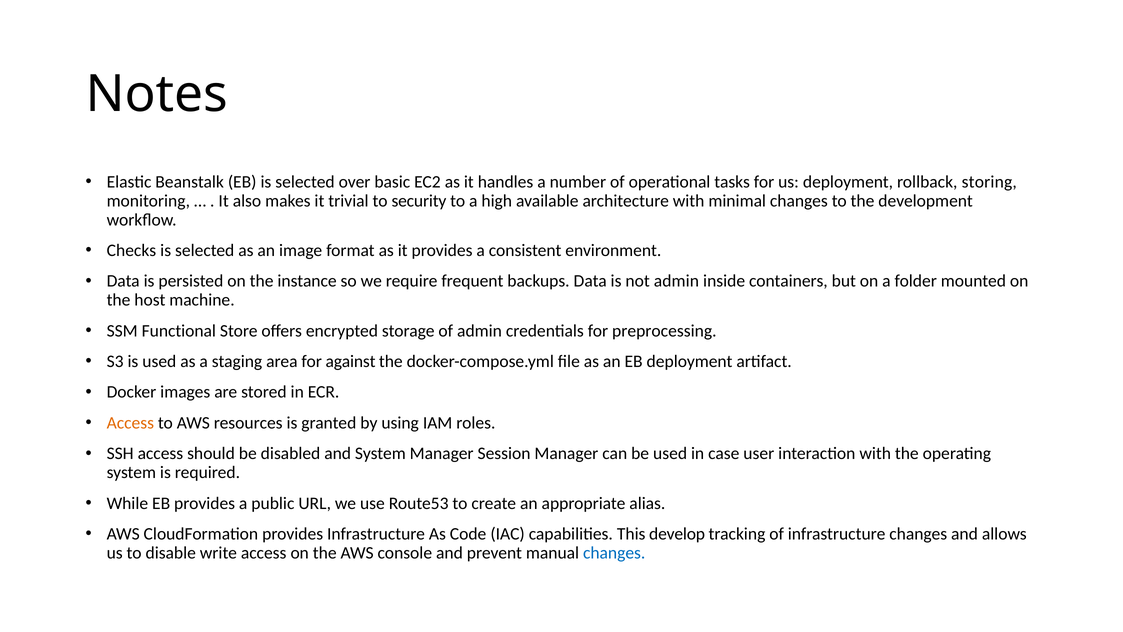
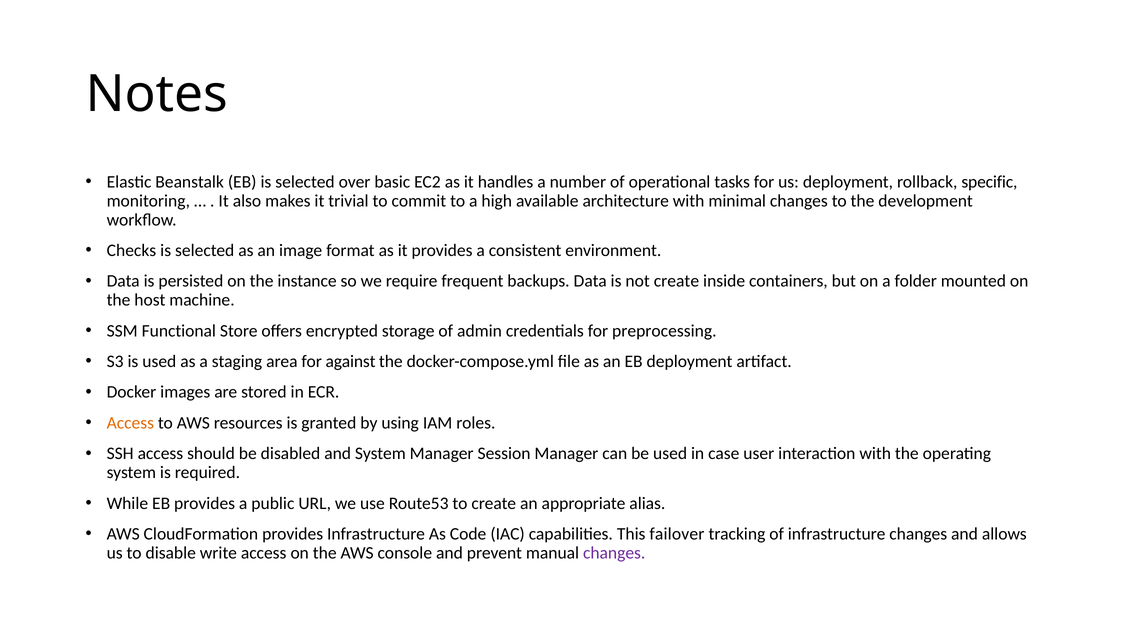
storing: storing -> specific
security: security -> commit
not admin: admin -> create
develop: develop -> failover
changes at (614, 553) colour: blue -> purple
